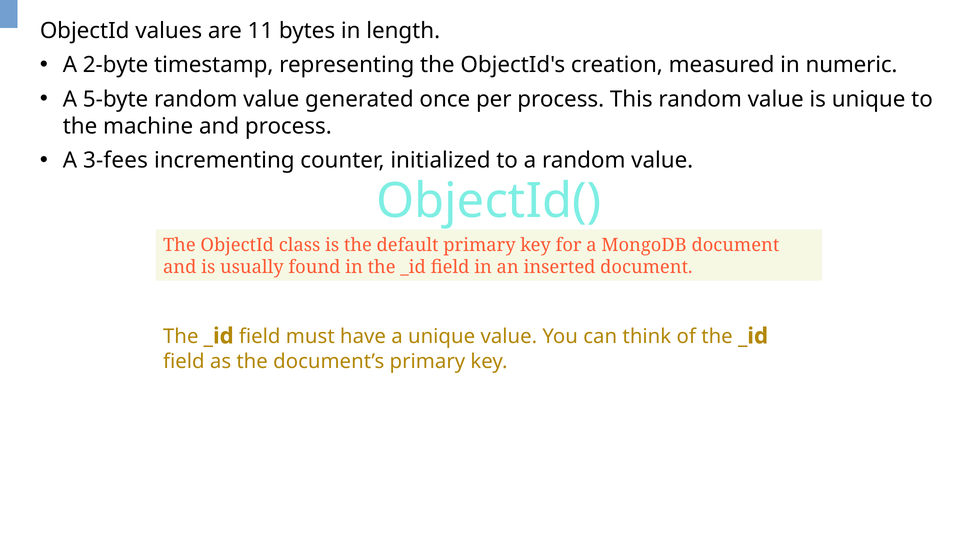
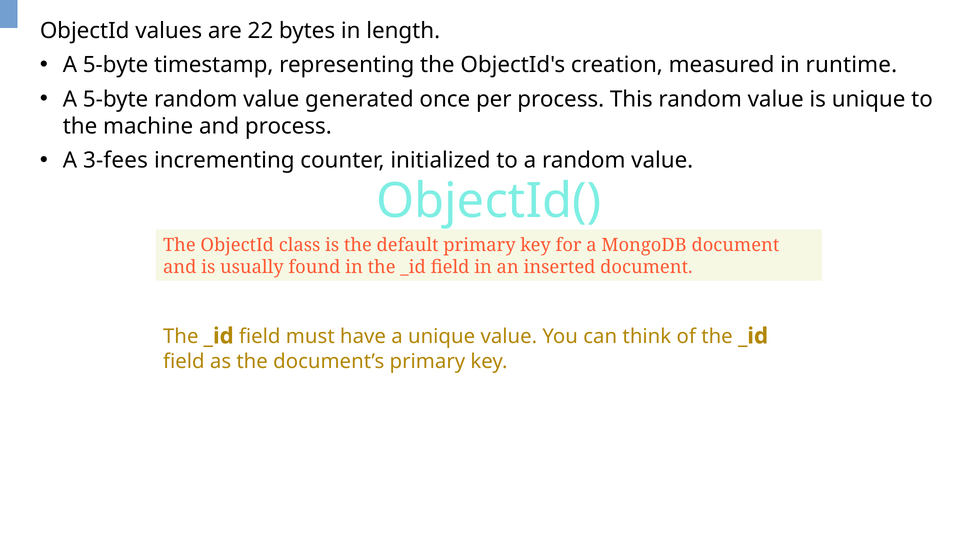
11: 11 -> 22
2-byte at (116, 65): 2-byte -> 5-byte
numeric: numeric -> runtime
